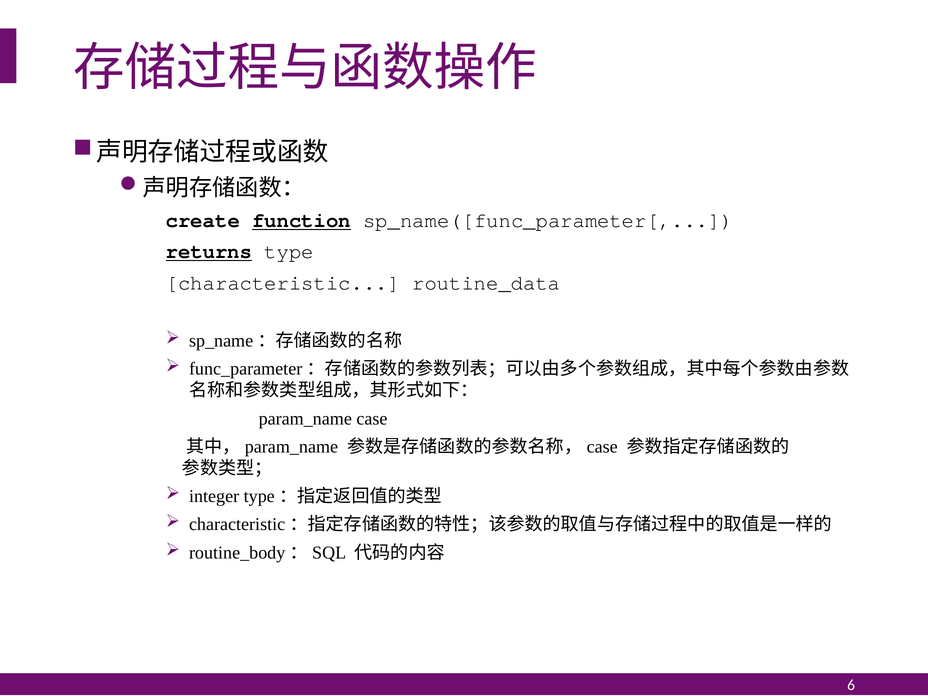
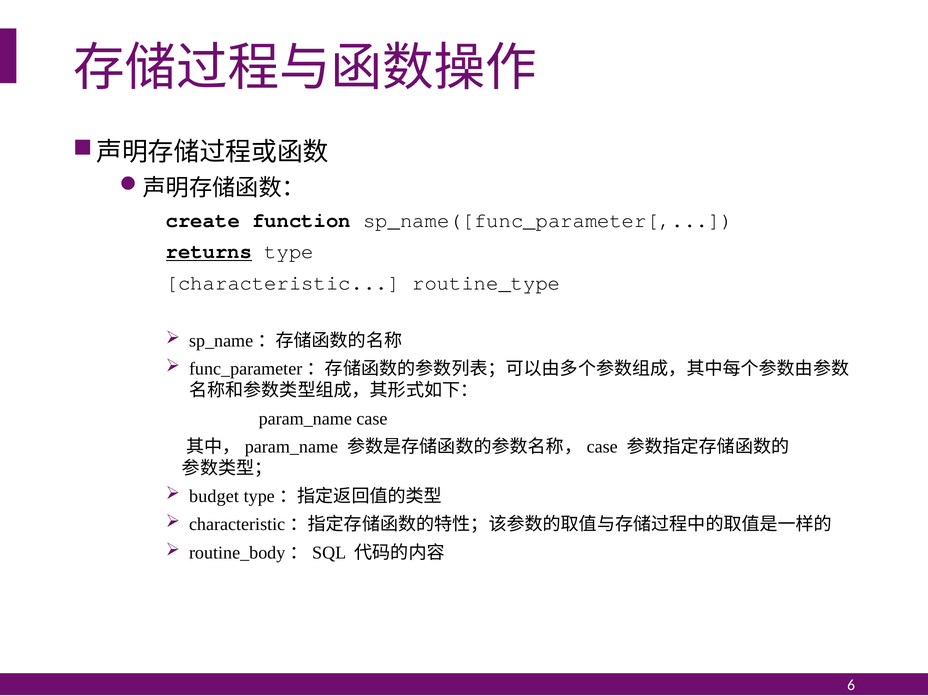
function underline: present -> none
routine_data: routine_data -> routine_type
integer: integer -> budget
